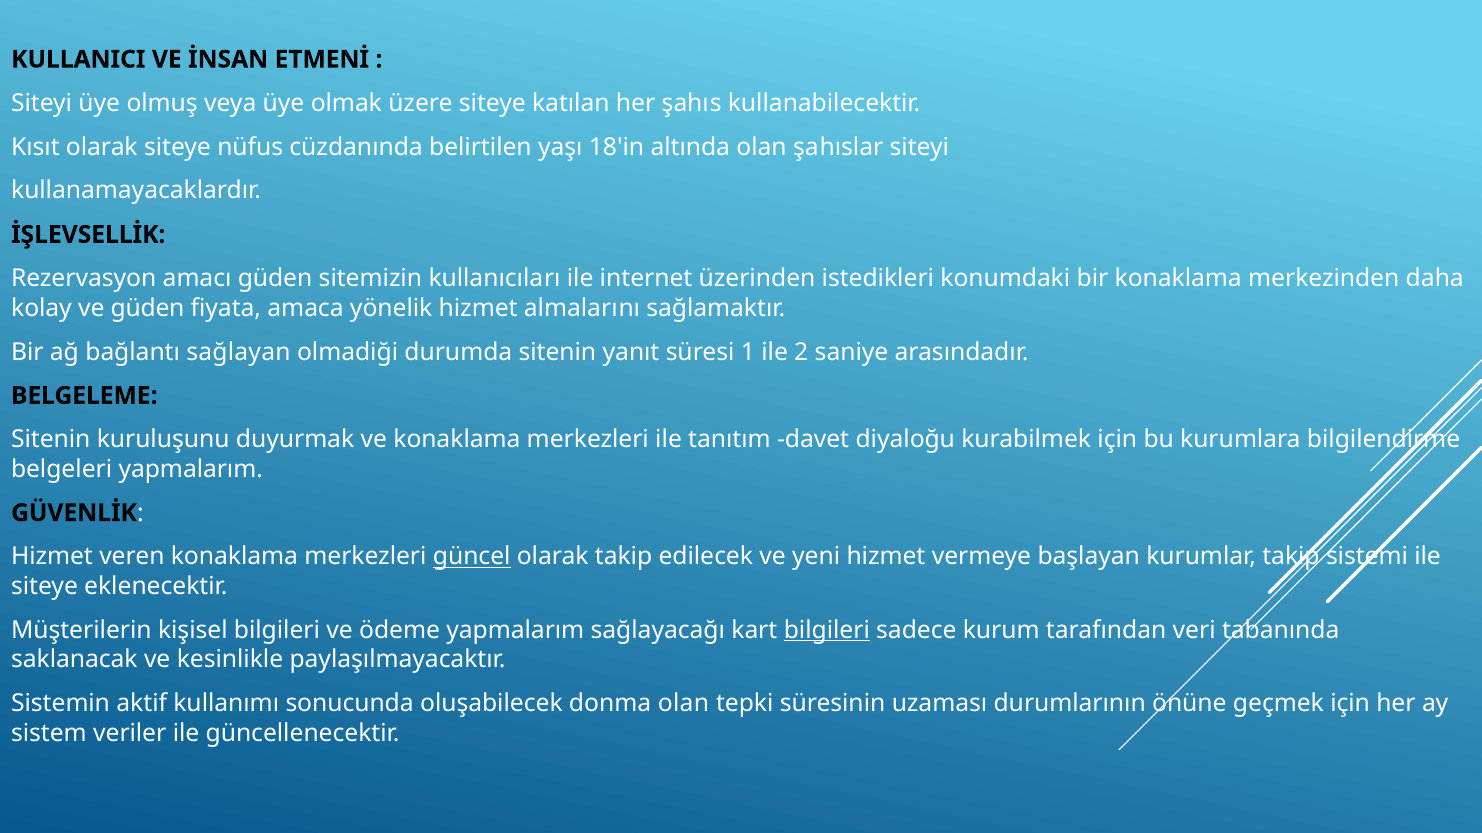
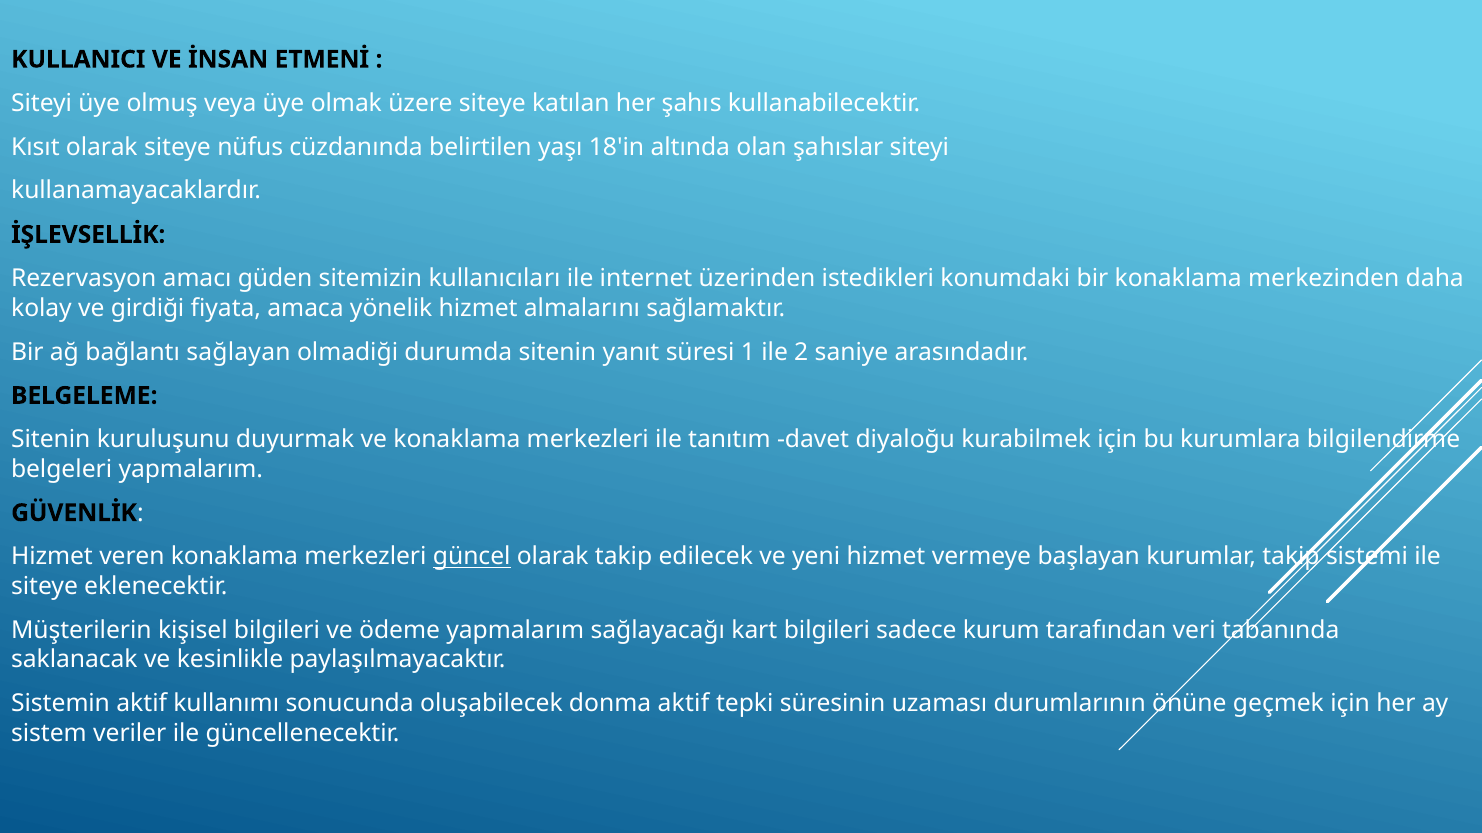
ve güden: güden -> girdiği
bilgileri at (827, 631) underline: present -> none
donma olan: olan -> aktif
